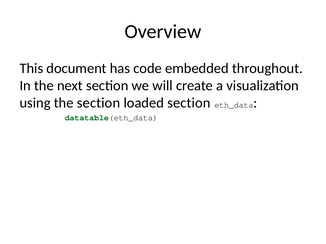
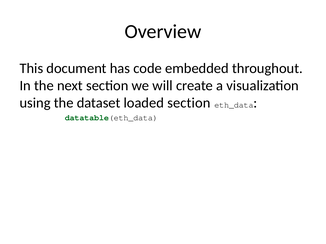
the section: section -> dataset
